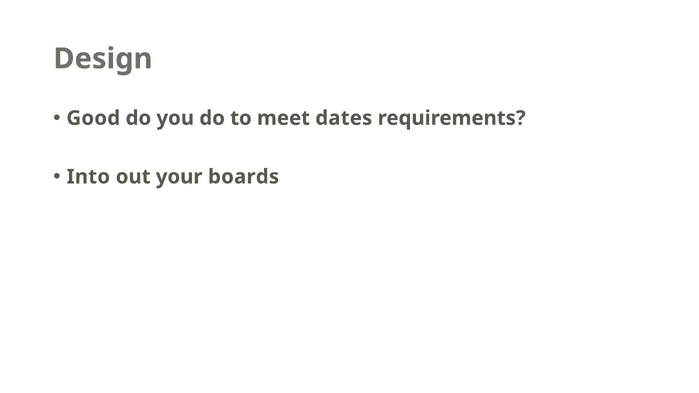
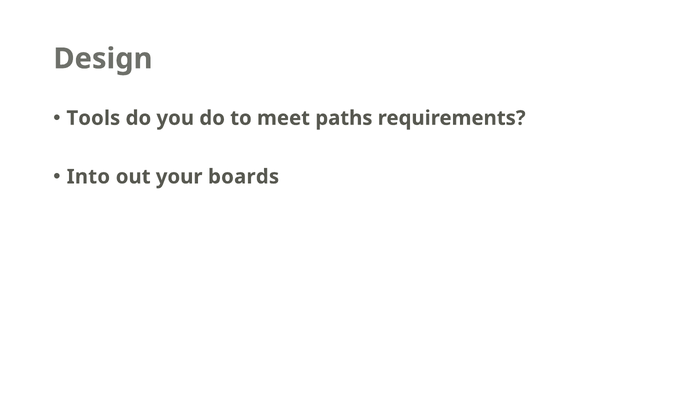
Good: Good -> Tools
dates: dates -> paths
